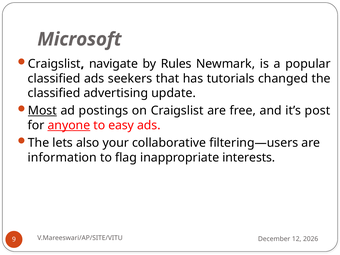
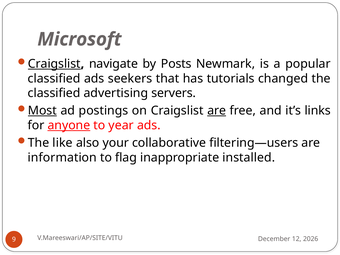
Craigslist at (54, 64) underline: none -> present
Rules: Rules -> Posts
update: update -> servers
are at (217, 111) underline: none -> present
post: post -> links
easy: easy -> year
lets: lets -> like
interests: interests -> installed
